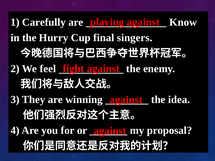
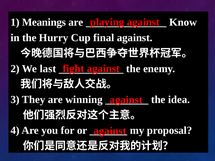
Carefully: Carefully -> Meanings
final singers: singers -> against
feel: feel -> last
